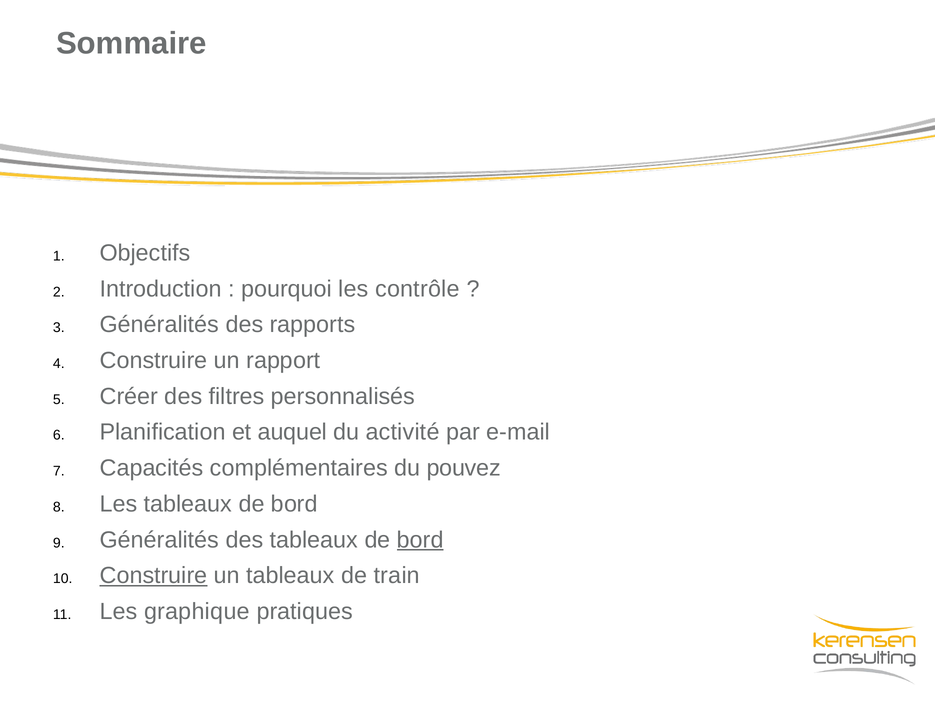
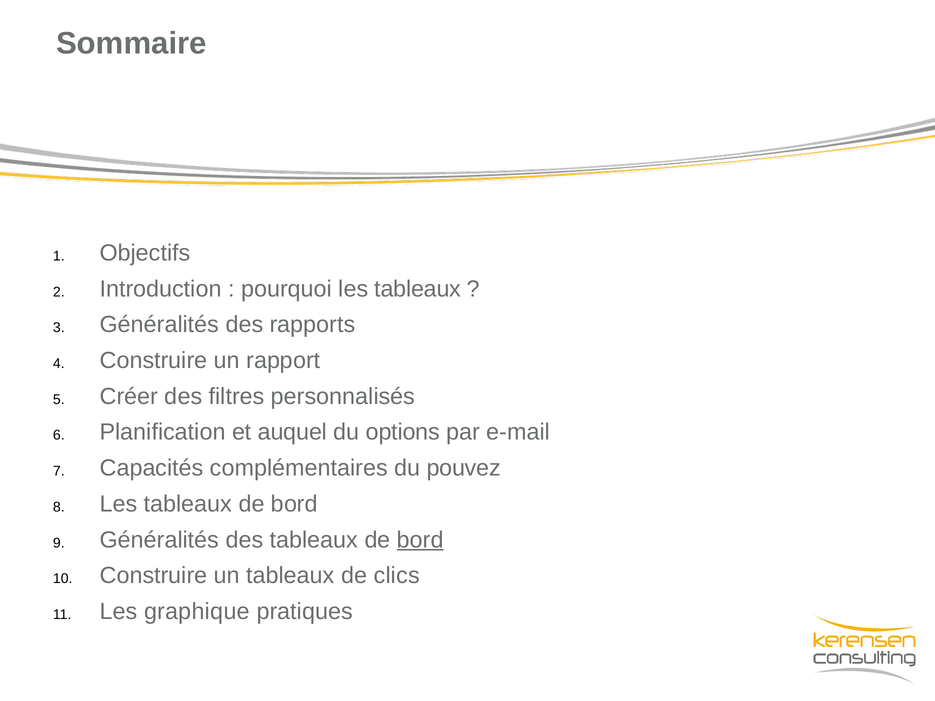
pourquoi les contrôle: contrôle -> tableaux
activité: activité -> options
Construire at (154, 576) underline: present -> none
train: train -> clics
